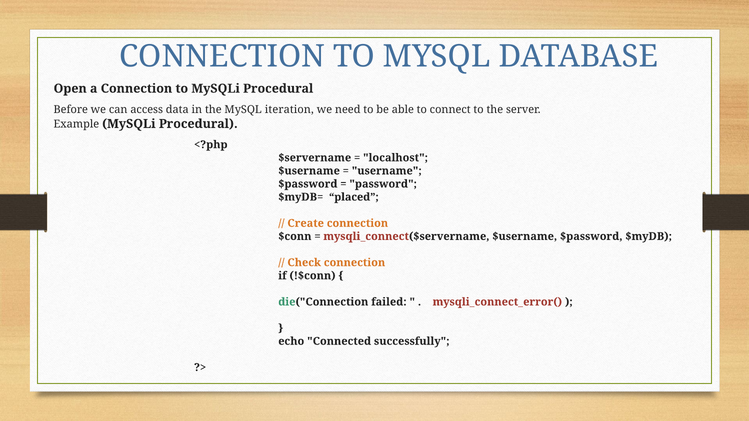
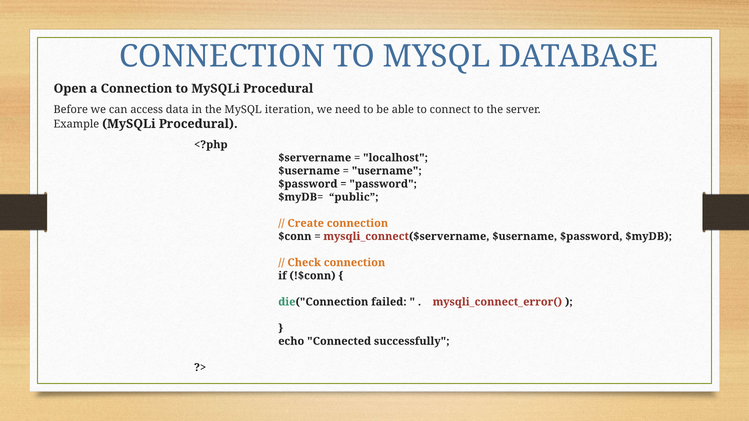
placed: placed -> public
